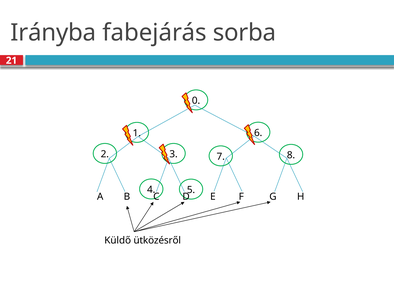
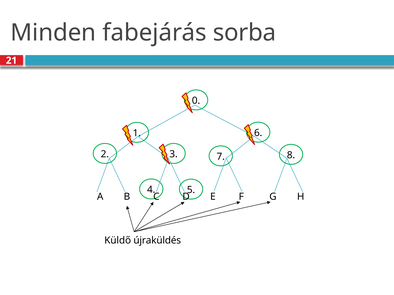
Irányba: Irányba -> Minden
ütközésről: ütközésről -> újraküldés
